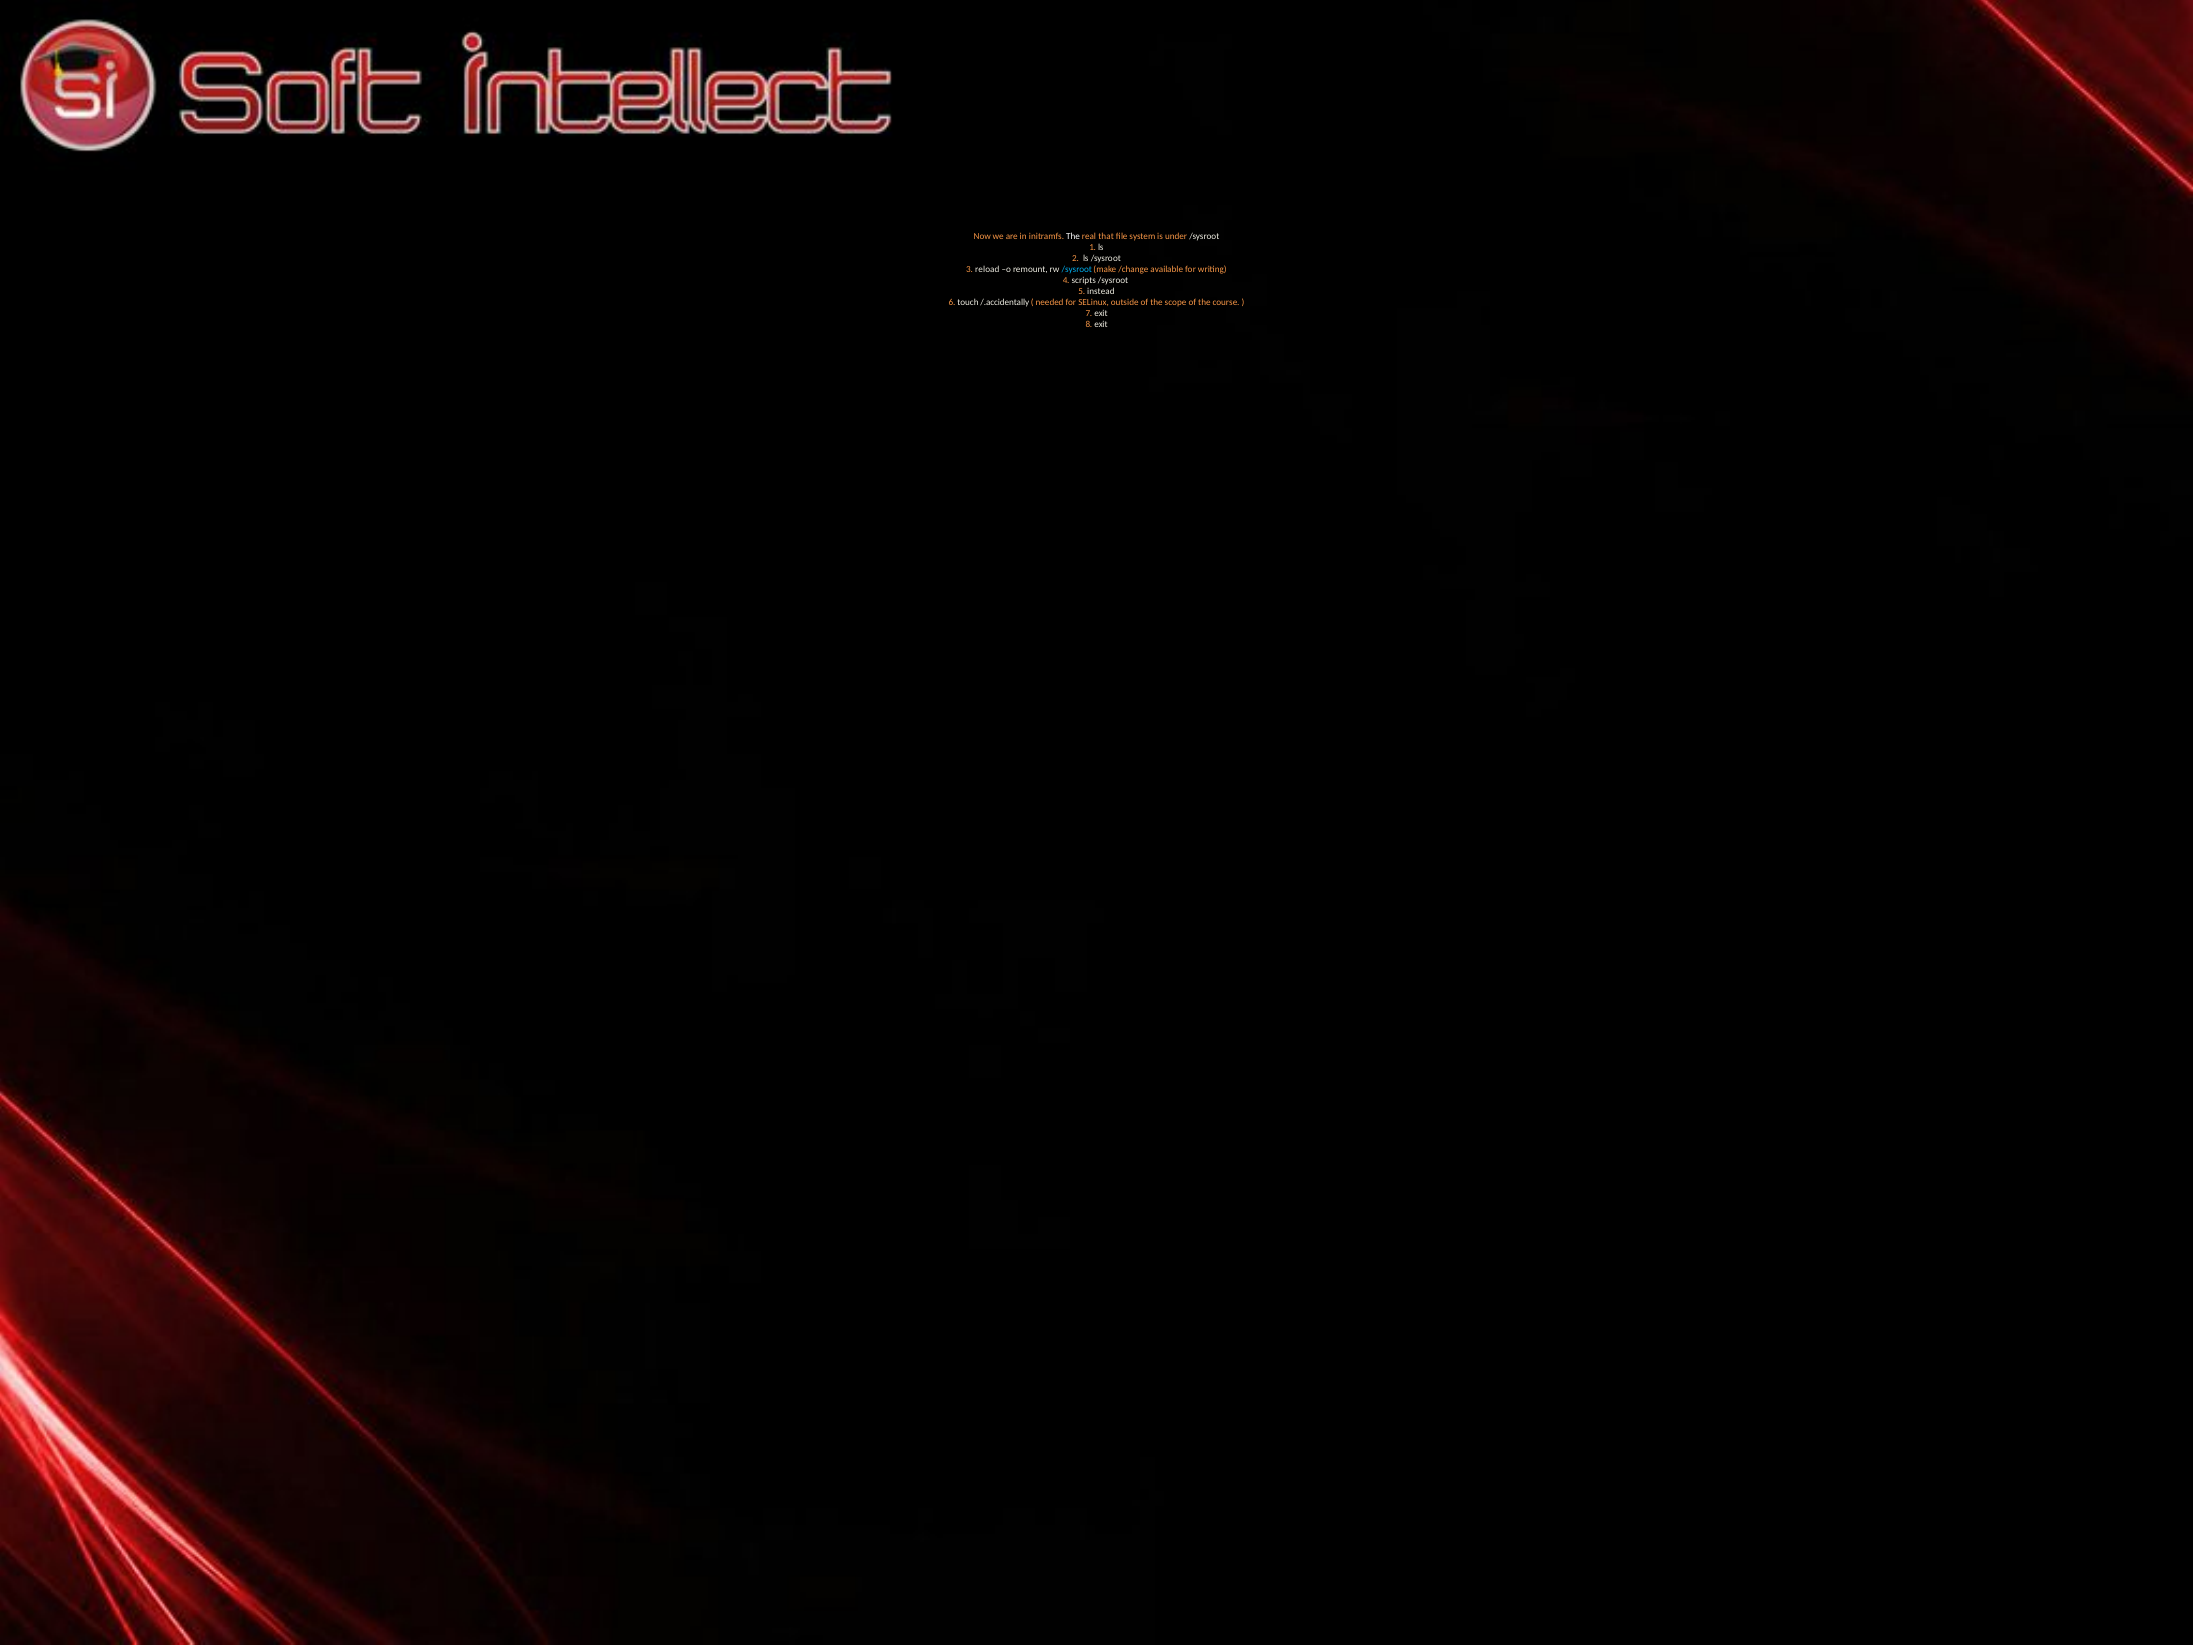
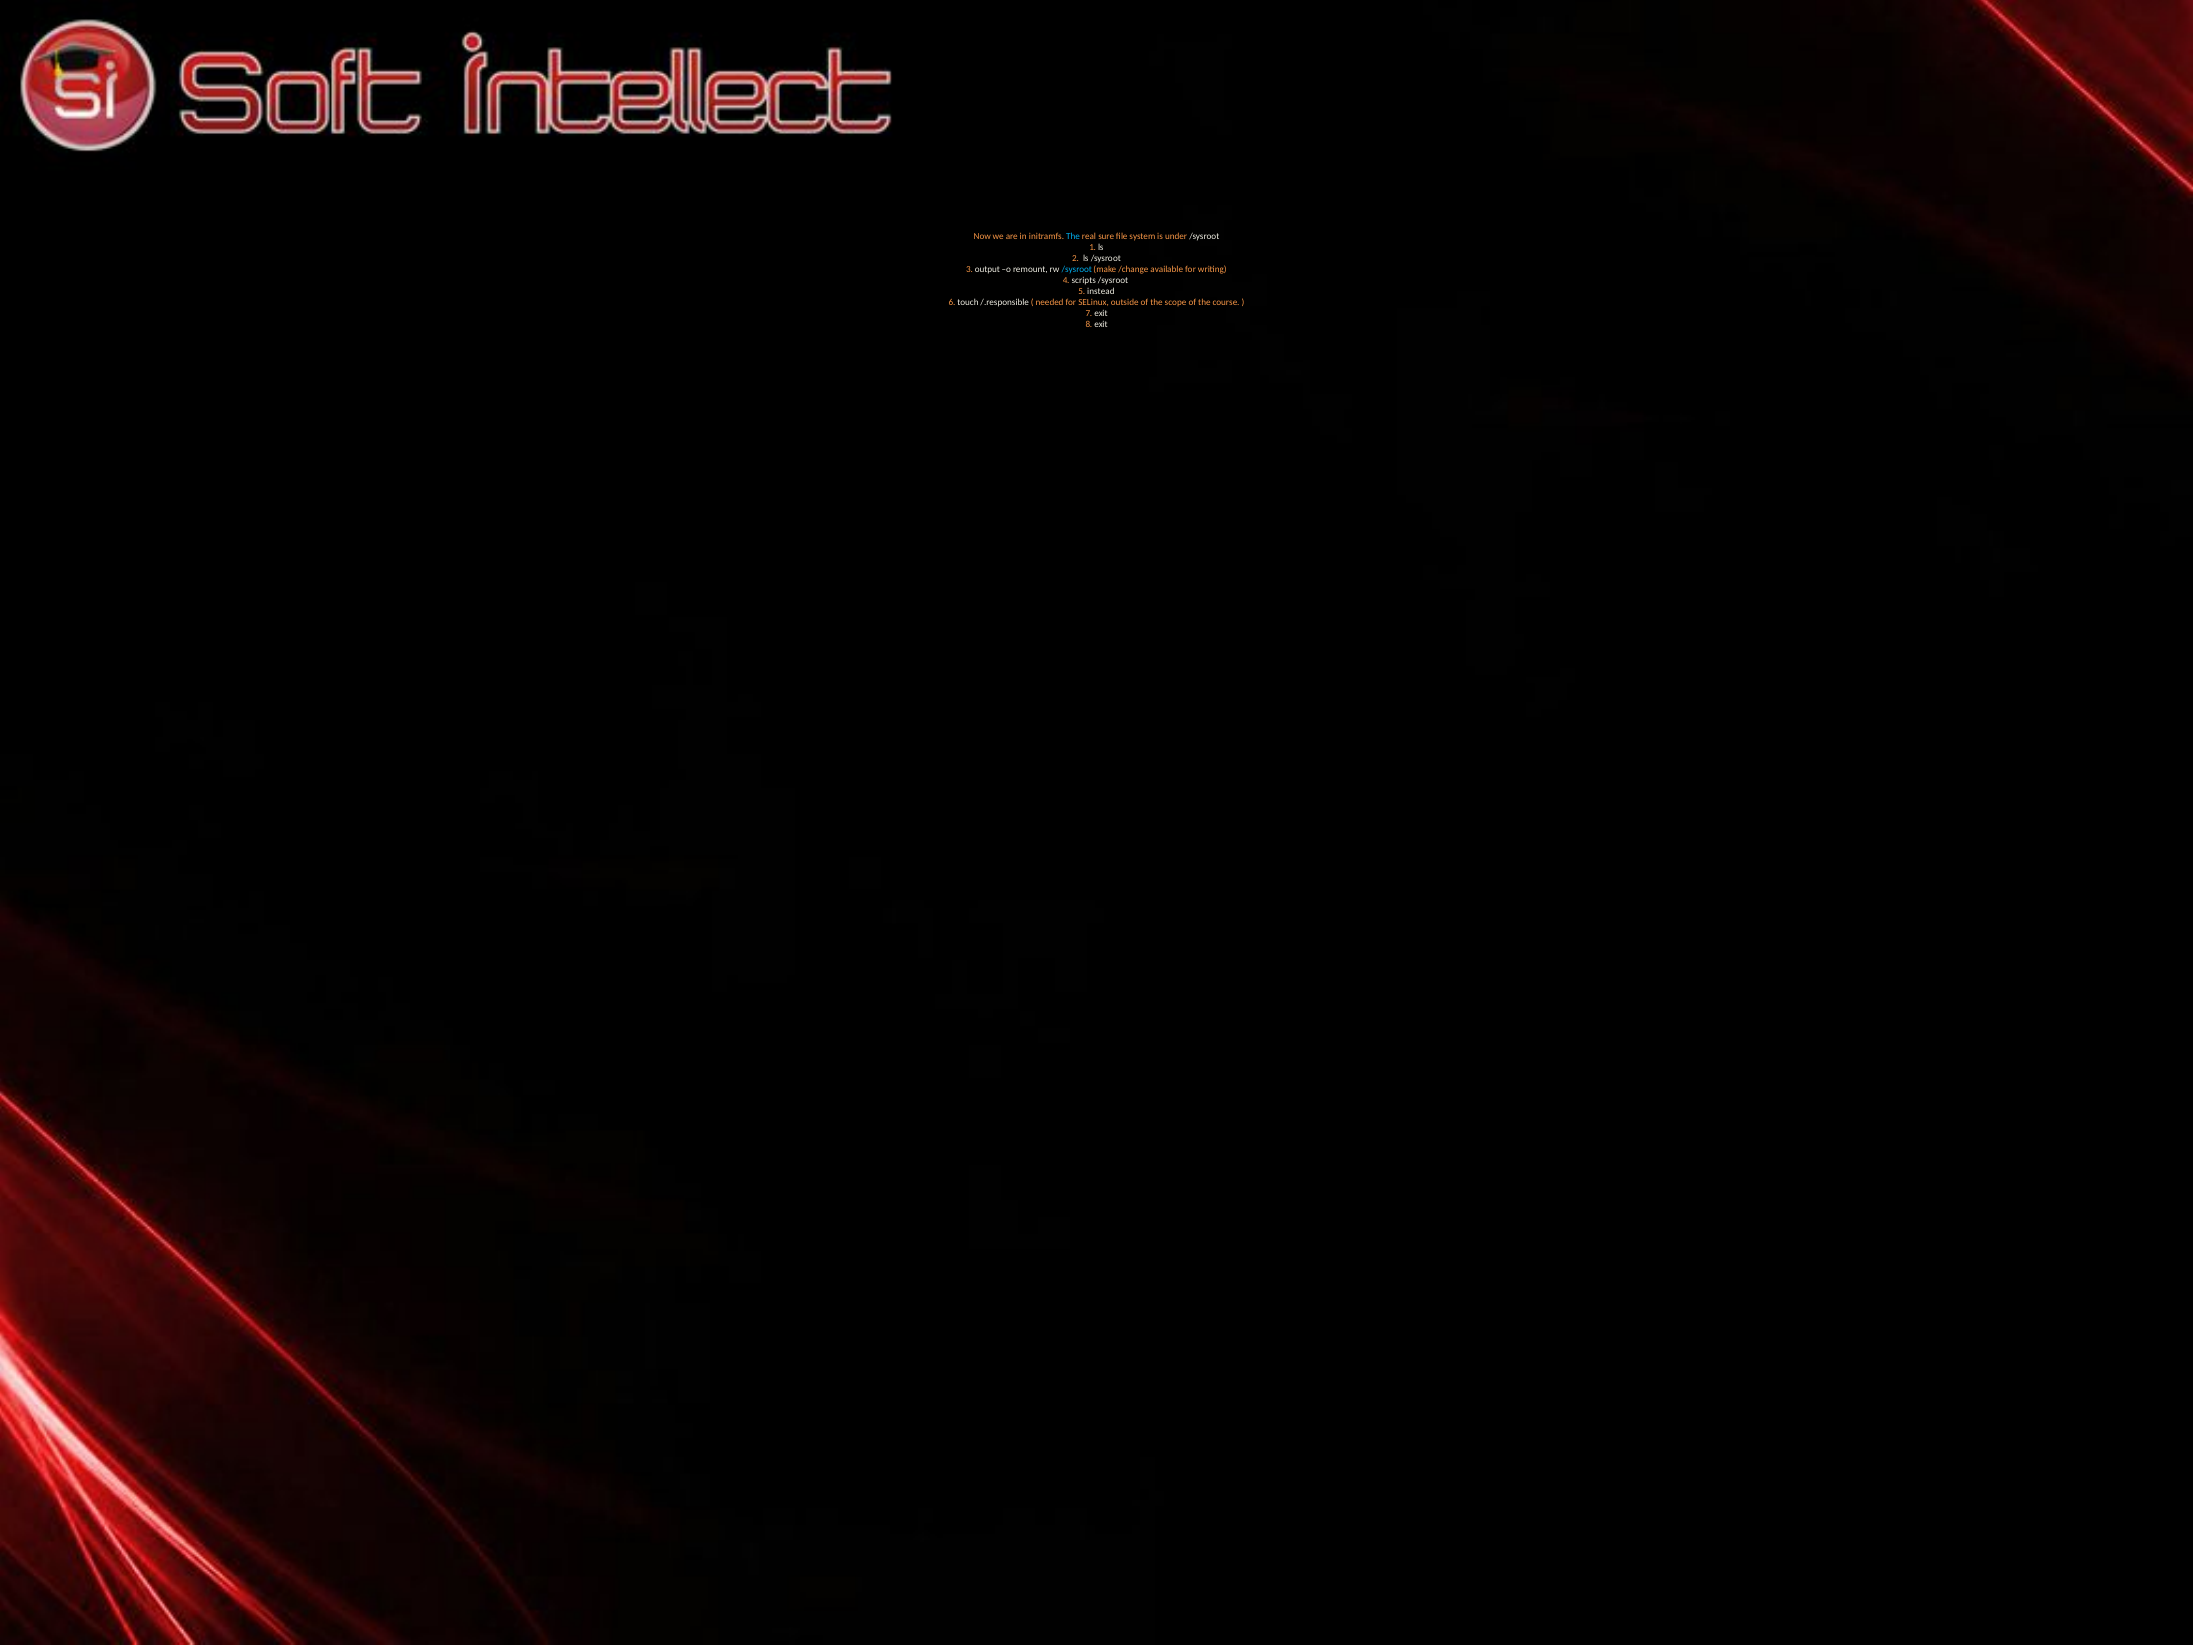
The at (1073, 236) colour: white -> light blue
that: that -> sure
reload: reload -> output
/.accidentally: /.accidentally -> /.responsible
